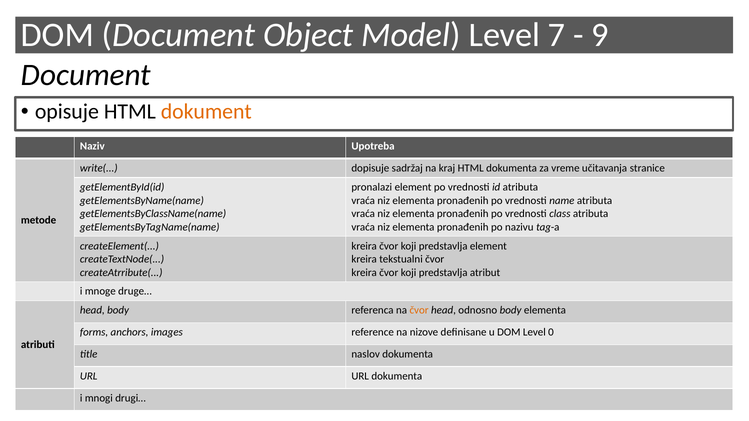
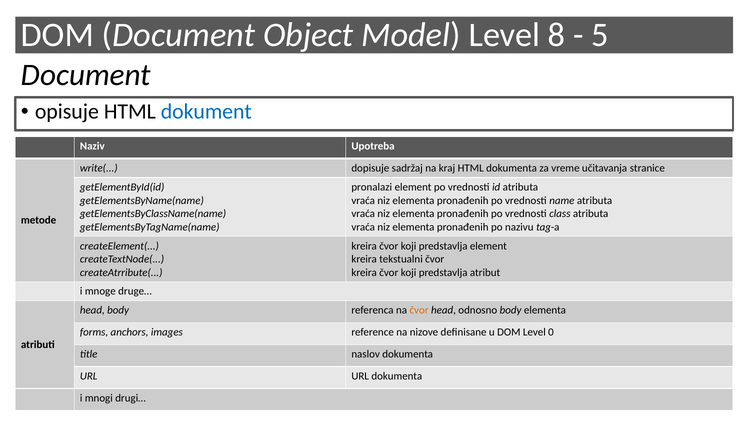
7: 7 -> 8
9: 9 -> 5
dokument colour: orange -> blue
